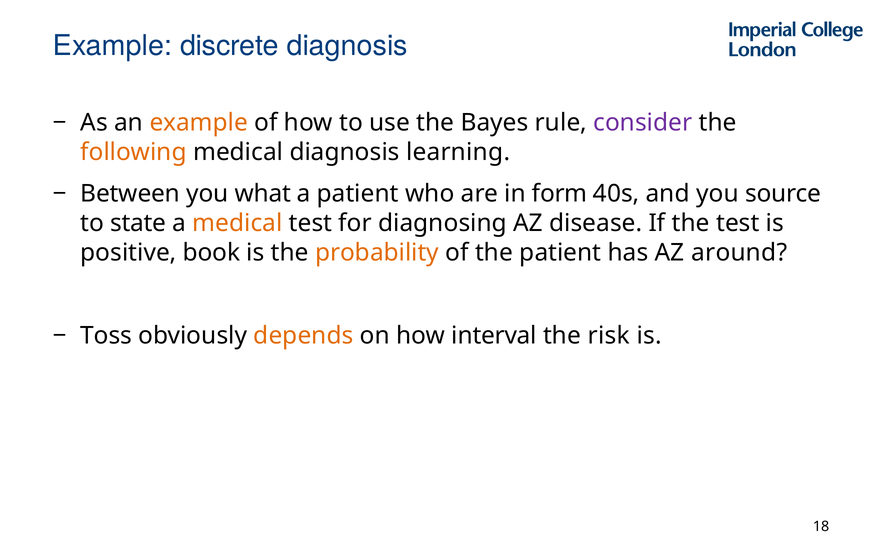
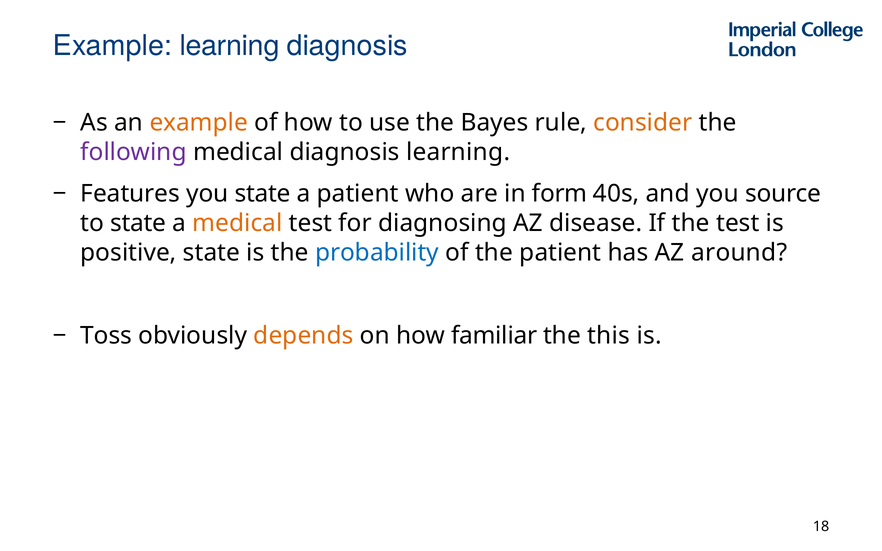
Example discrete: discrete -> learning
consider colour: purple -> orange
following colour: orange -> purple
Between: Between -> Features
you what: what -> state
positive book: book -> state
probability colour: orange -> blue
interval: interval -> familiar
risk: risk -> this
